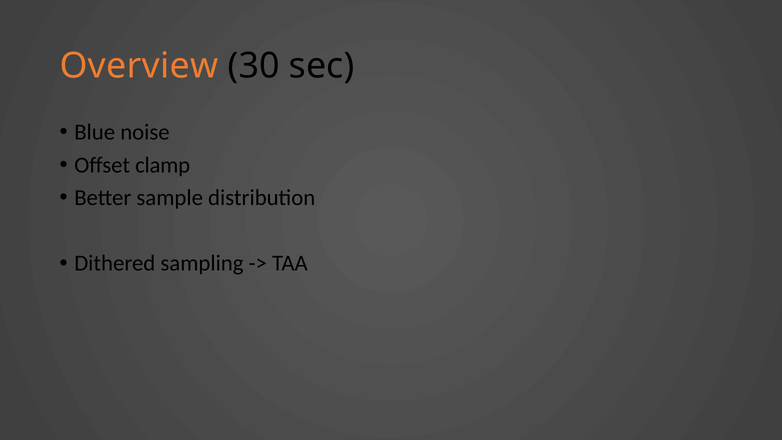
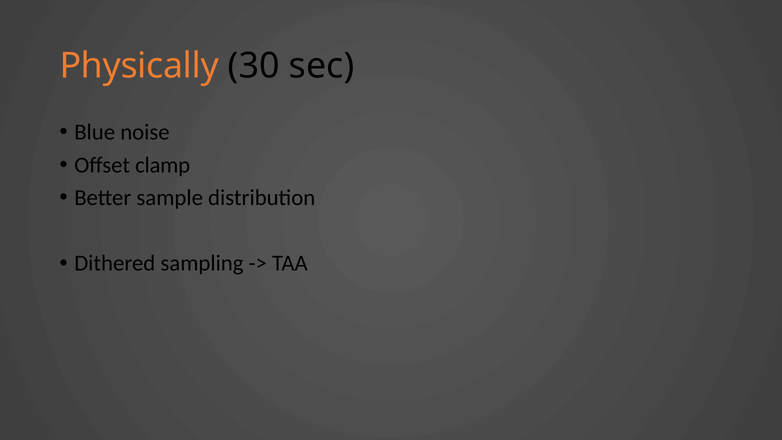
Overview: Overview -> Physically
